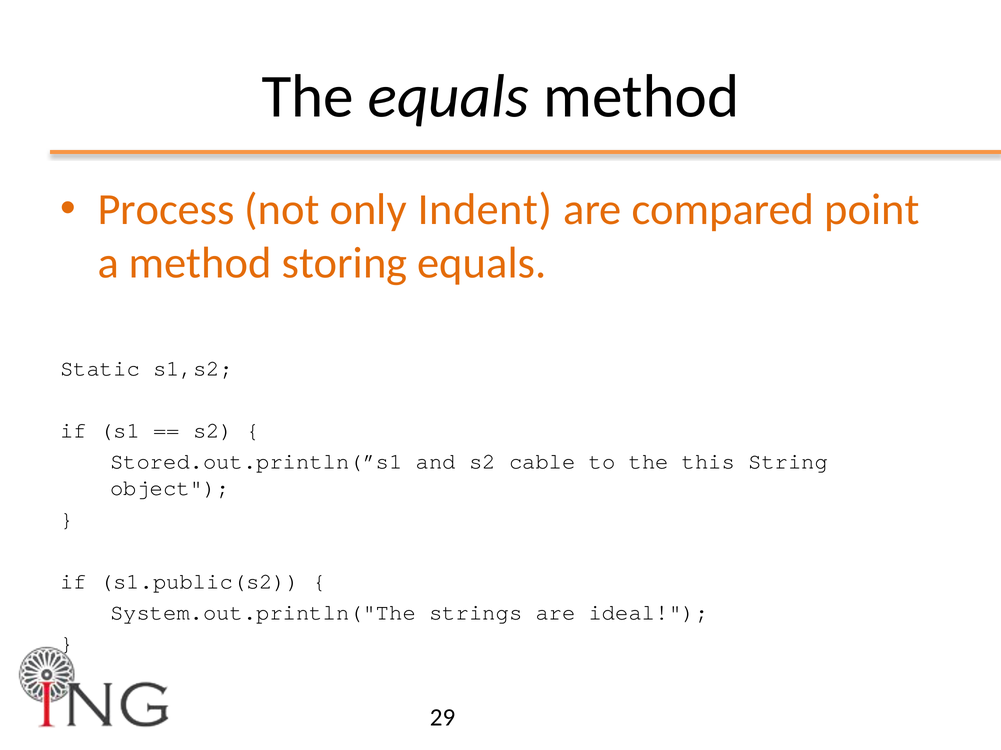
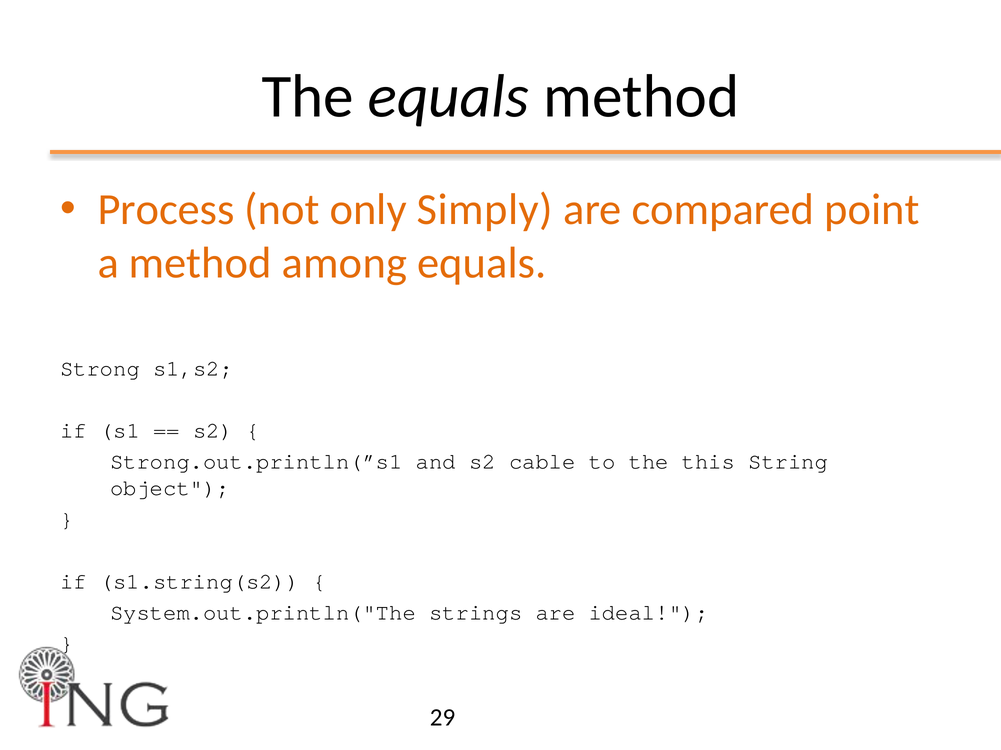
Indent: Indent -> Simply
storing: storing -> among
Static: Static -> Strong
Stored.out.println(”s1: Stored.out.println(”s1 -> Strong.out.println(”s1
s1.public(s2: s1.public(s2 -> s1.string(s2
